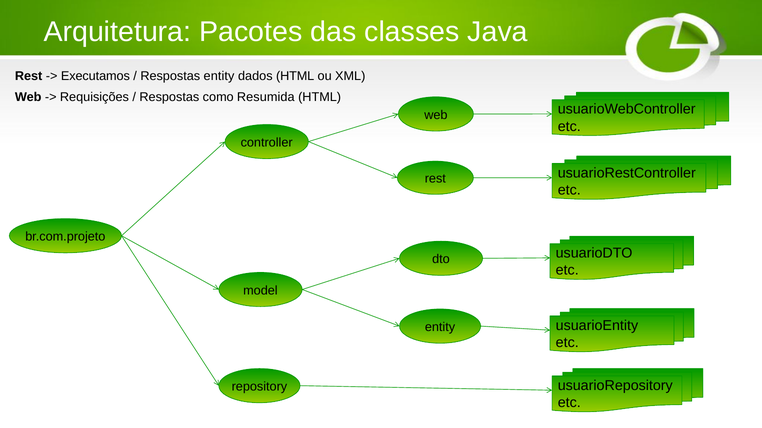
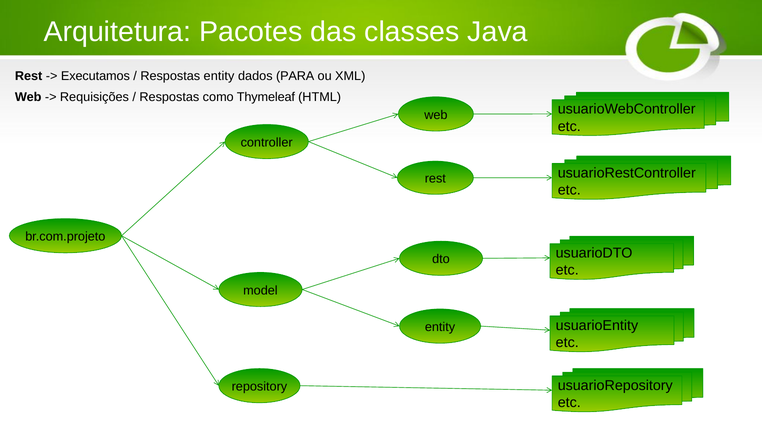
dados HTML: HTML -> PARA
Resumida: Resumida -> Thymeleaf
